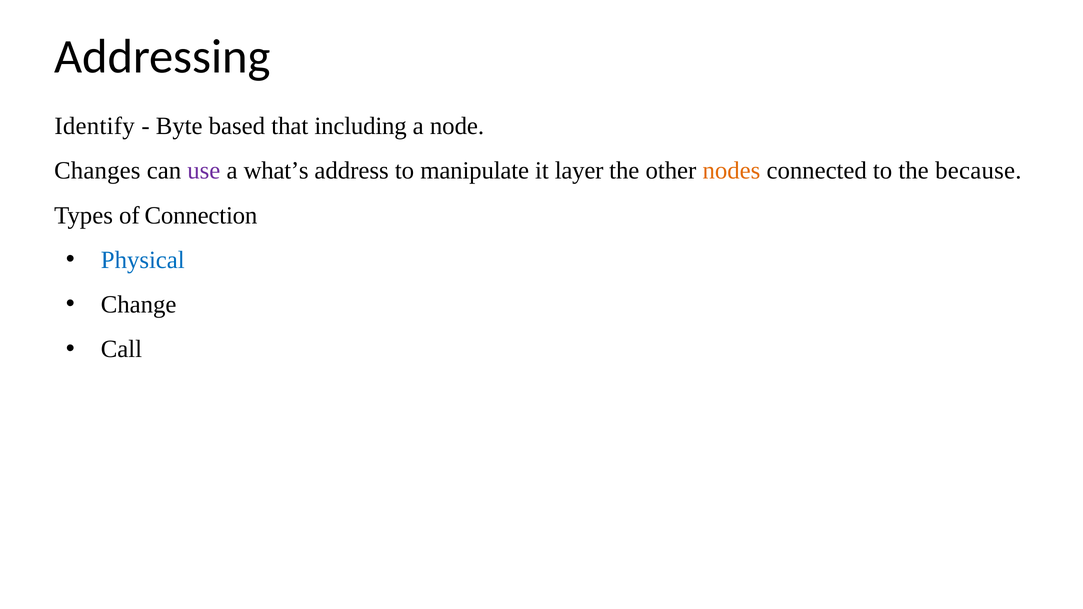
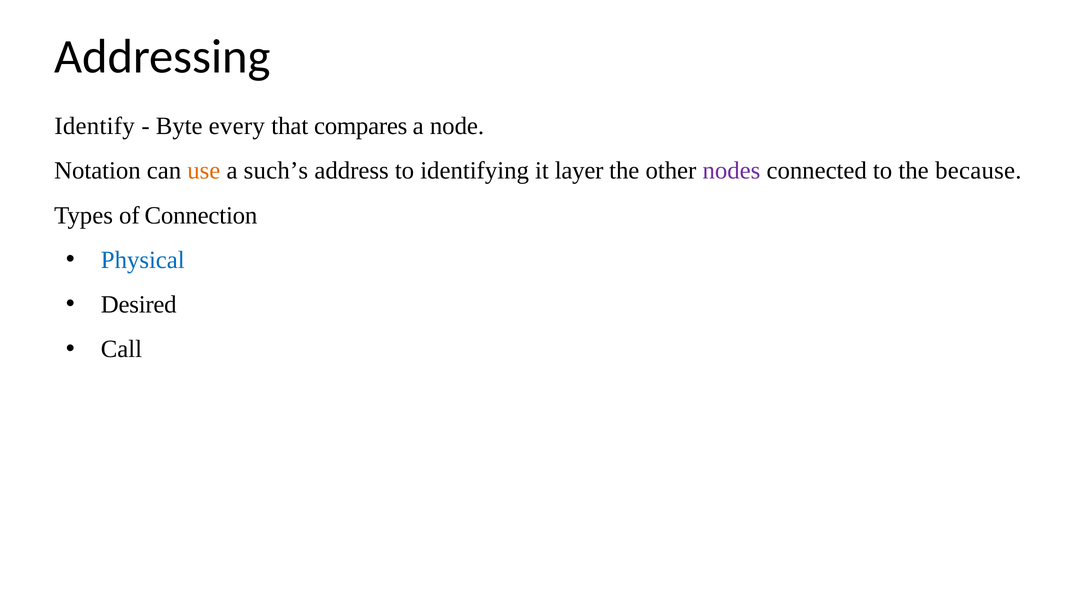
based: based -> every
including: including -> compares
Changes: Changes -> Notation
use colour: purple -> orange
what’s: what’s -> such’s
manipulate: manipulate -> identifying
nodes colour: orange -> purple
Change: Change -> Desired
